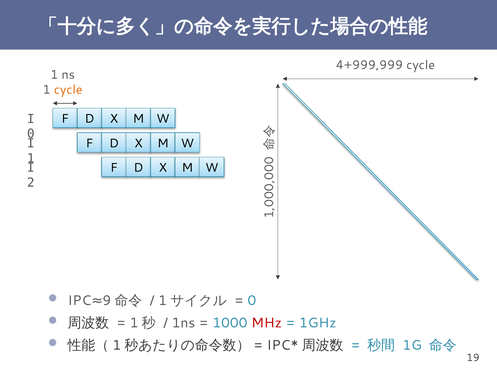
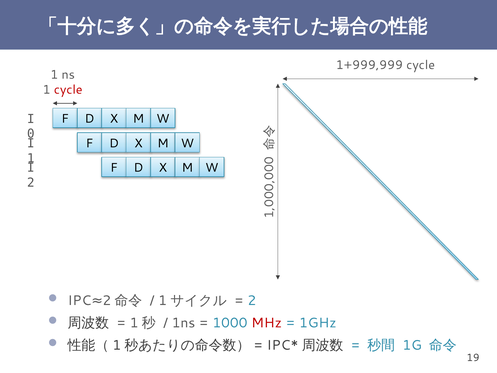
4+999,999: 4+999,999 -> 1+999,999
cycle at (68, 90) colour: orange -> red
IPC 9: 9 -> 2
0 at (252, 300): 0 -> 2
